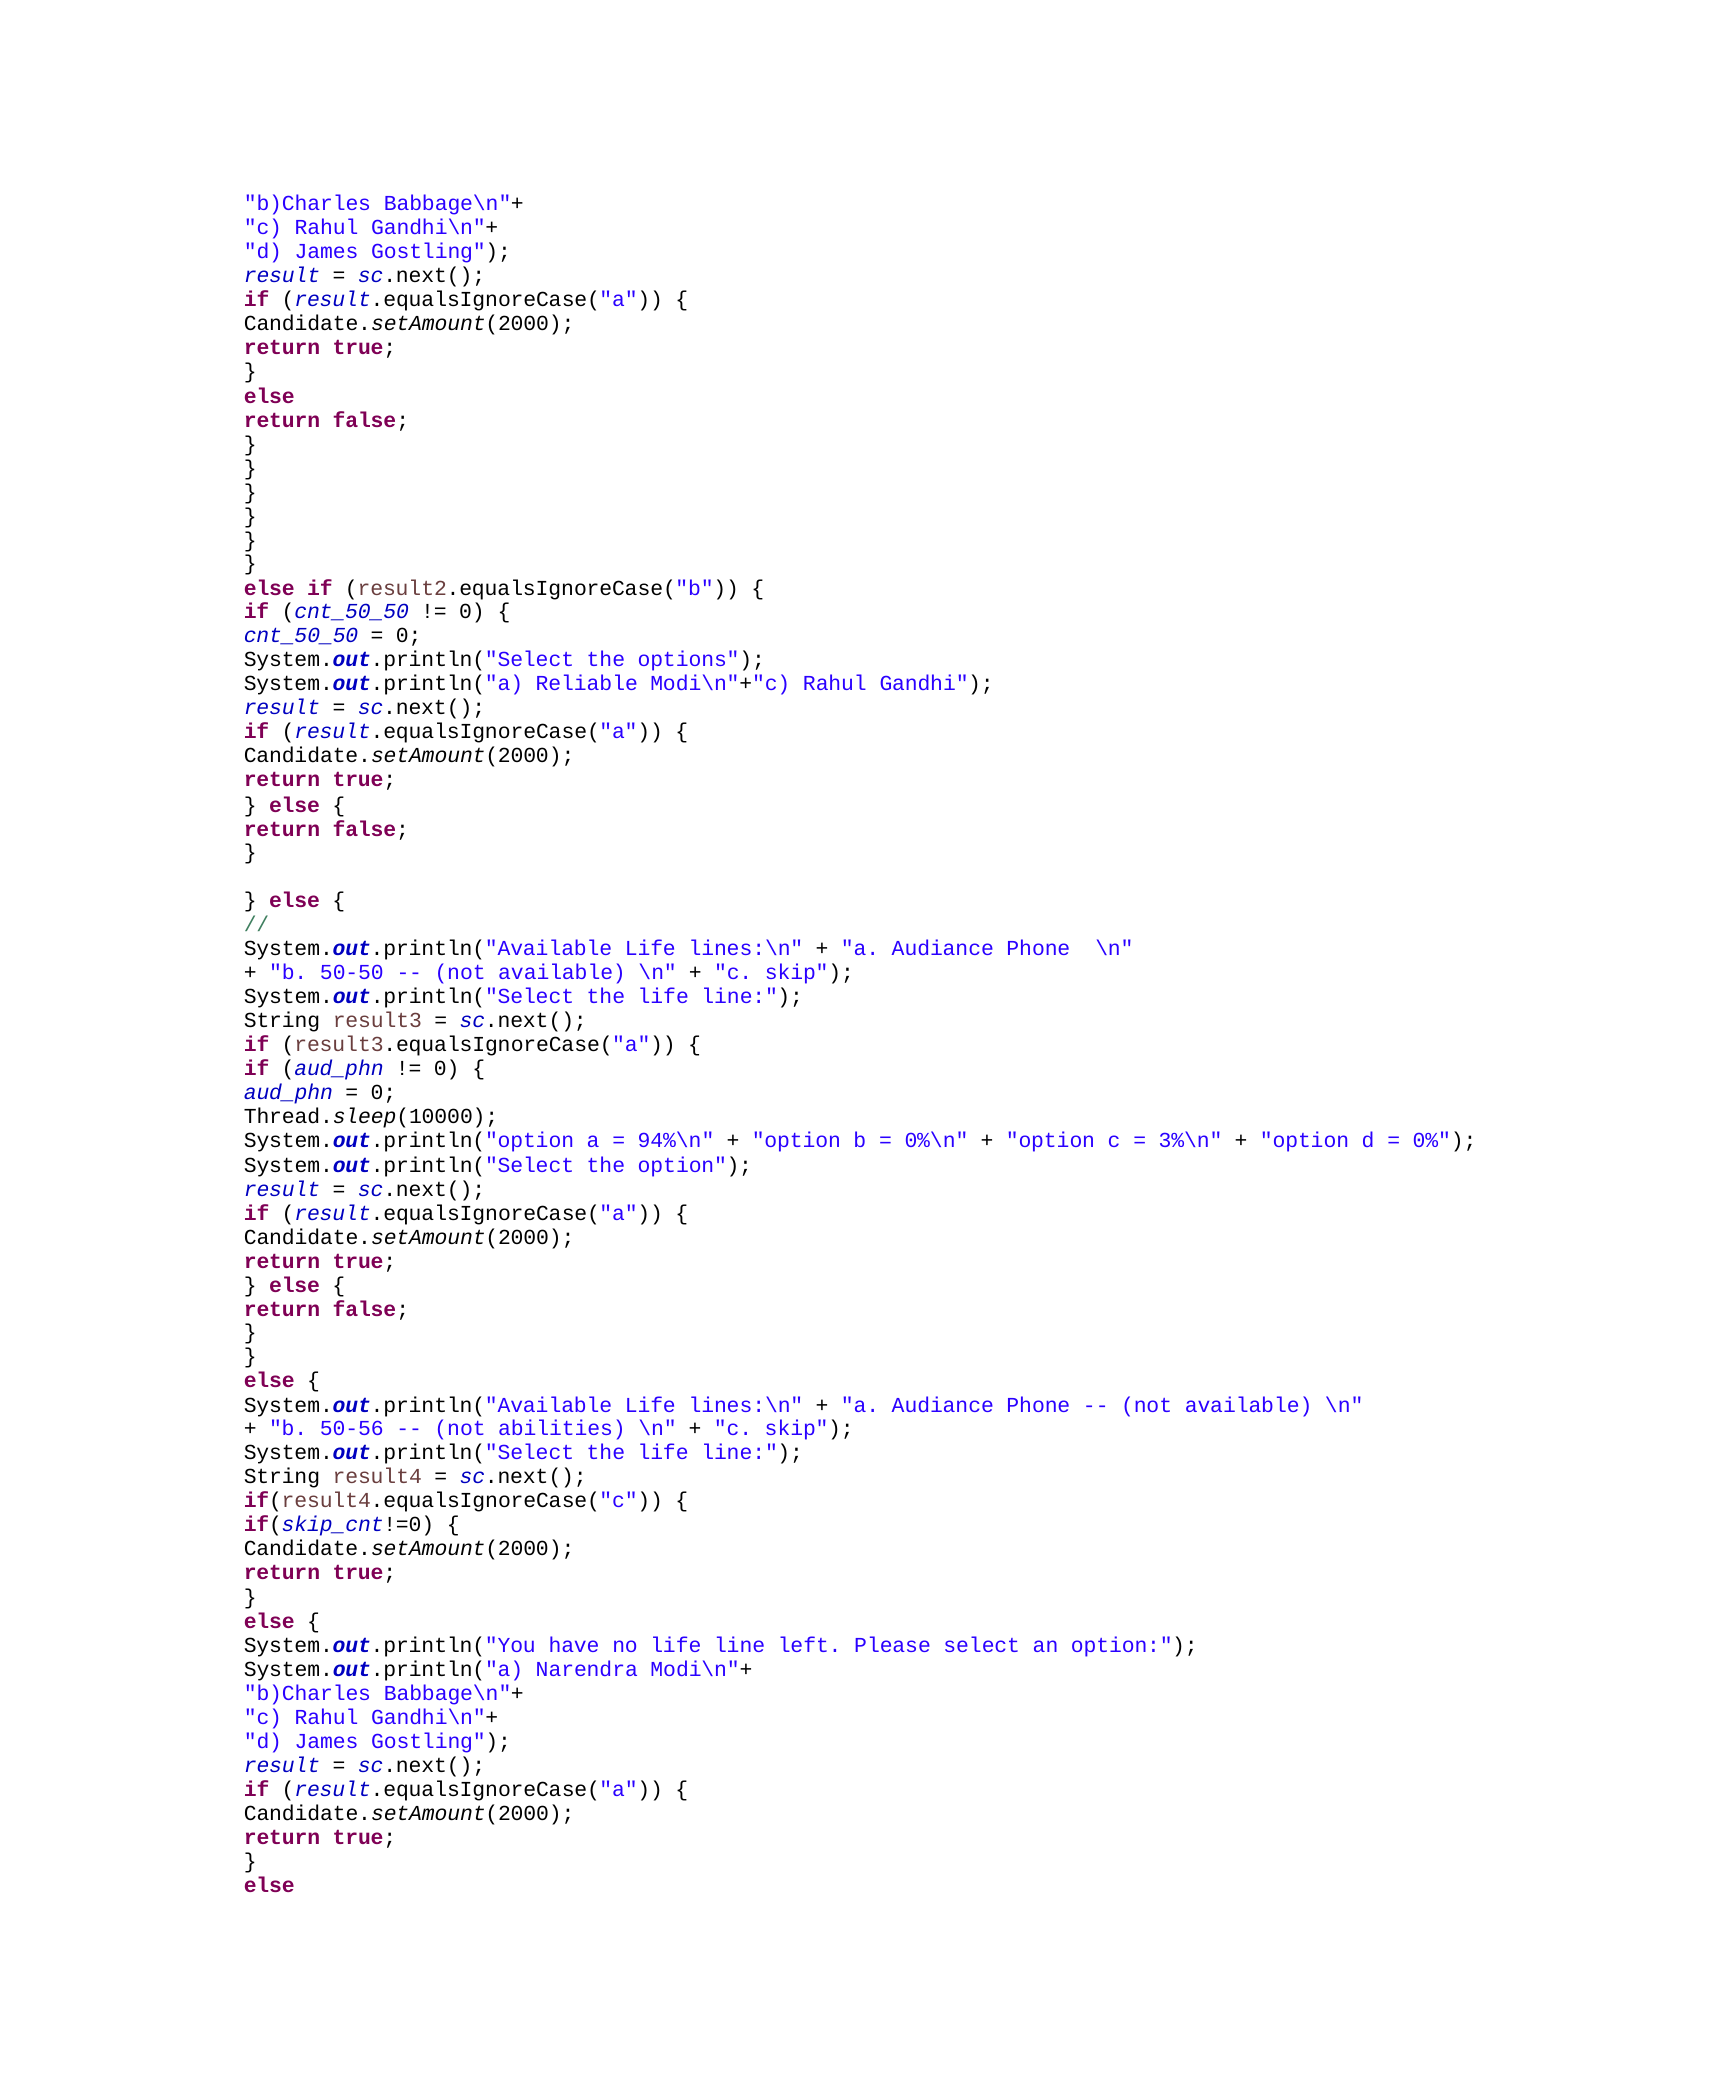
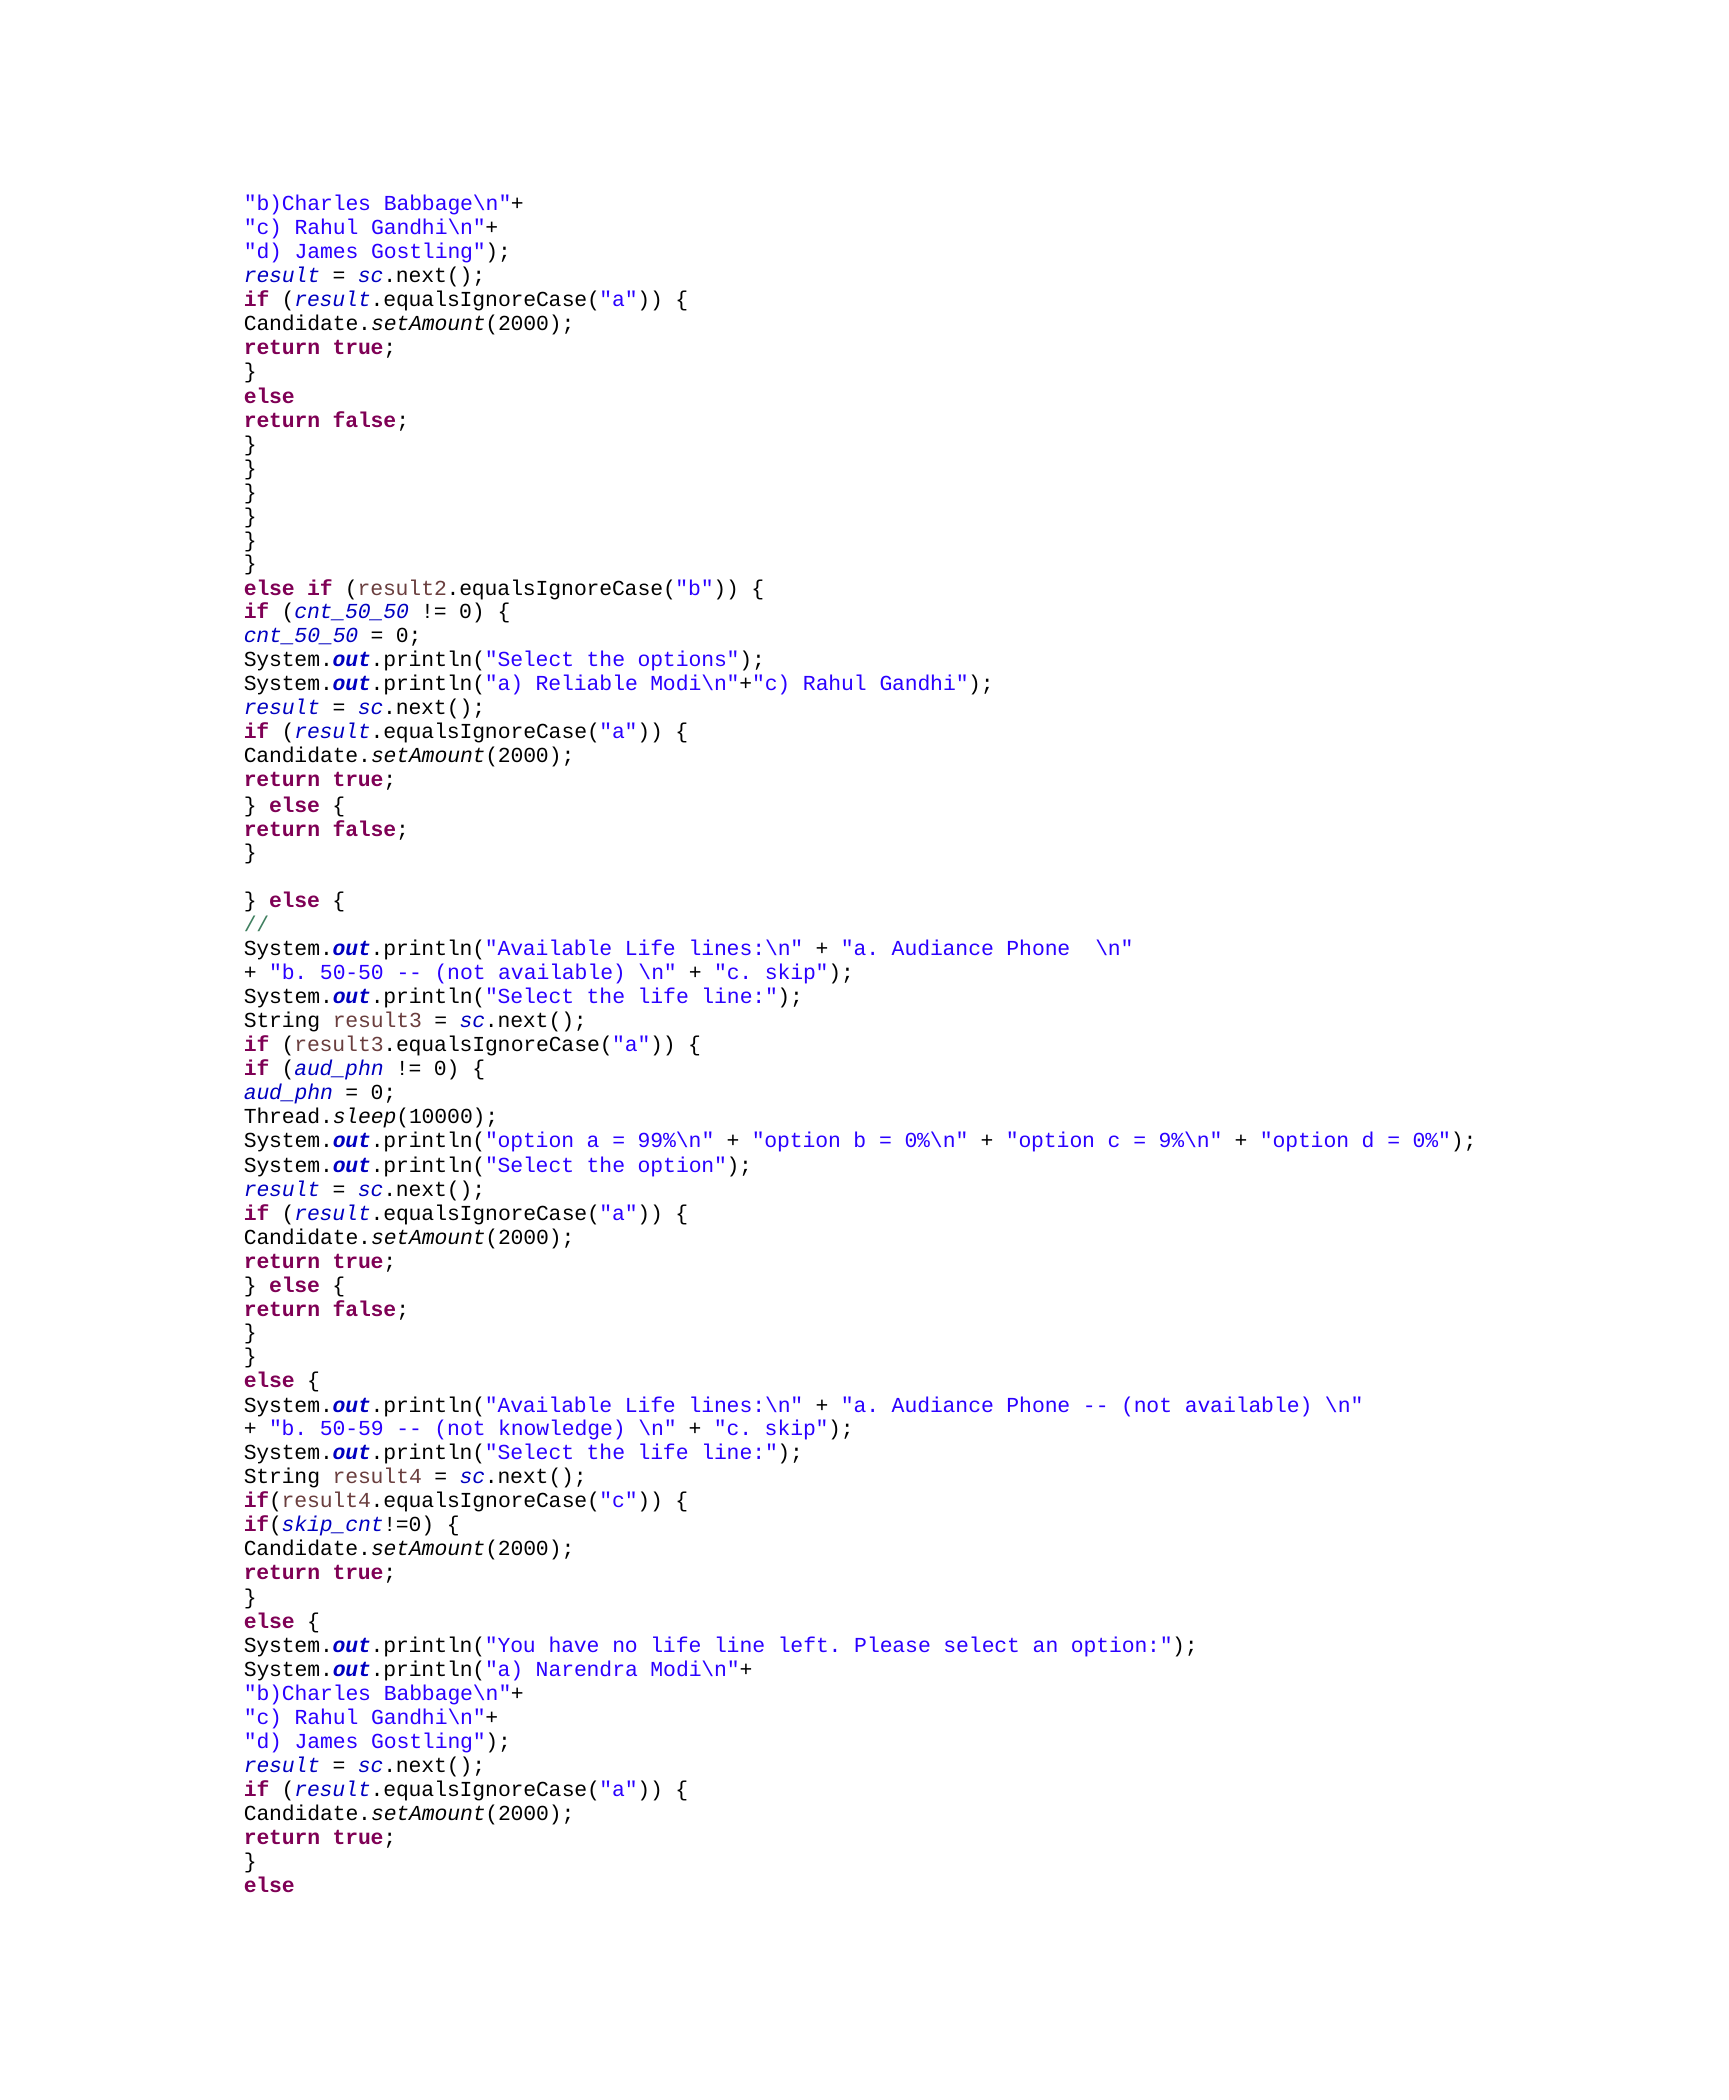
94%\n: 94%\n -> 99%\n
3%\n: 3%\n -> 9%\n
50-56: 50-56 -> 50-59
abilities: abilities -> knowledge
